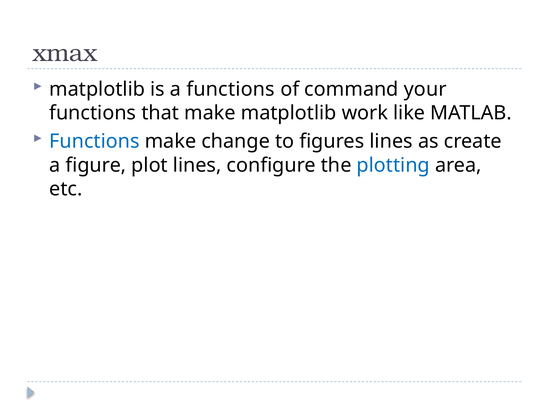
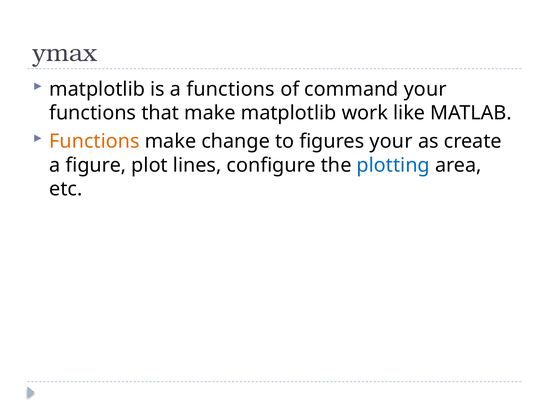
xmax: xmax -> ymax
Functions at (94, 141) colour: blue -> orange
figures lines: lines -> your
